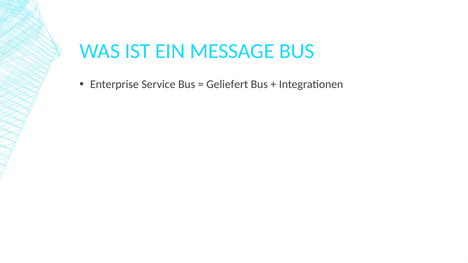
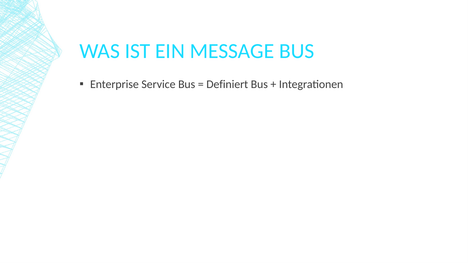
Geliefert: Geliefert -> Definiert
